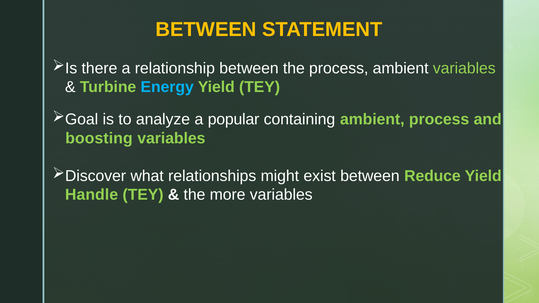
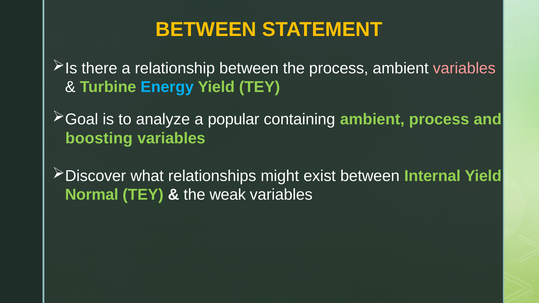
variables at (464, 68) colour: light green -> pink
Reduce: Reduce -> Internal
Handle: Handle -> Normal
more: more -> weak
